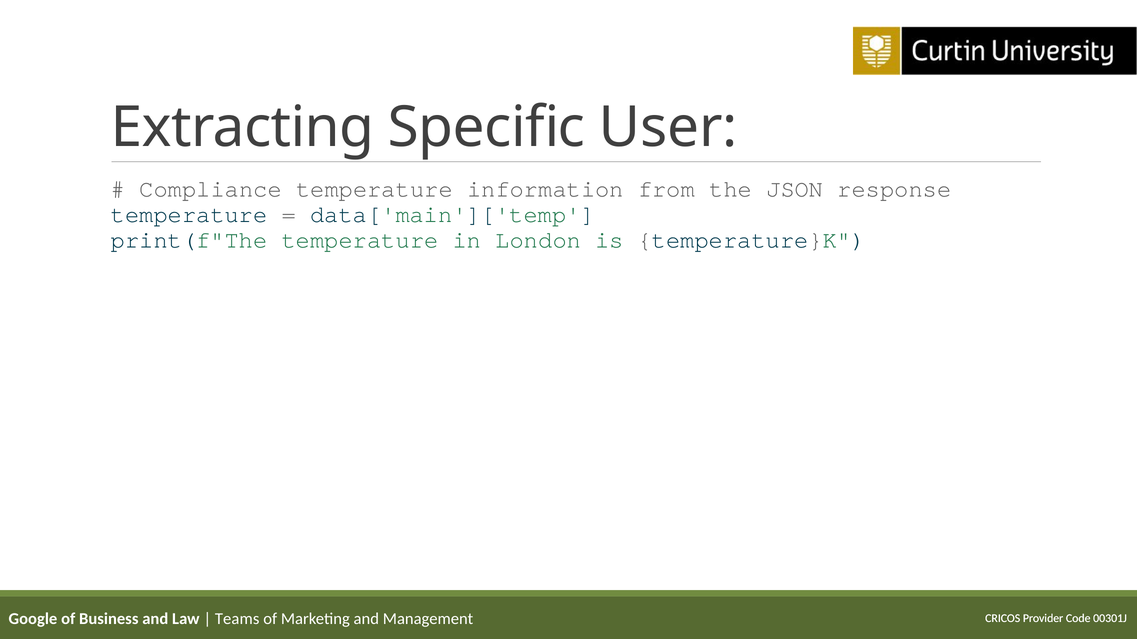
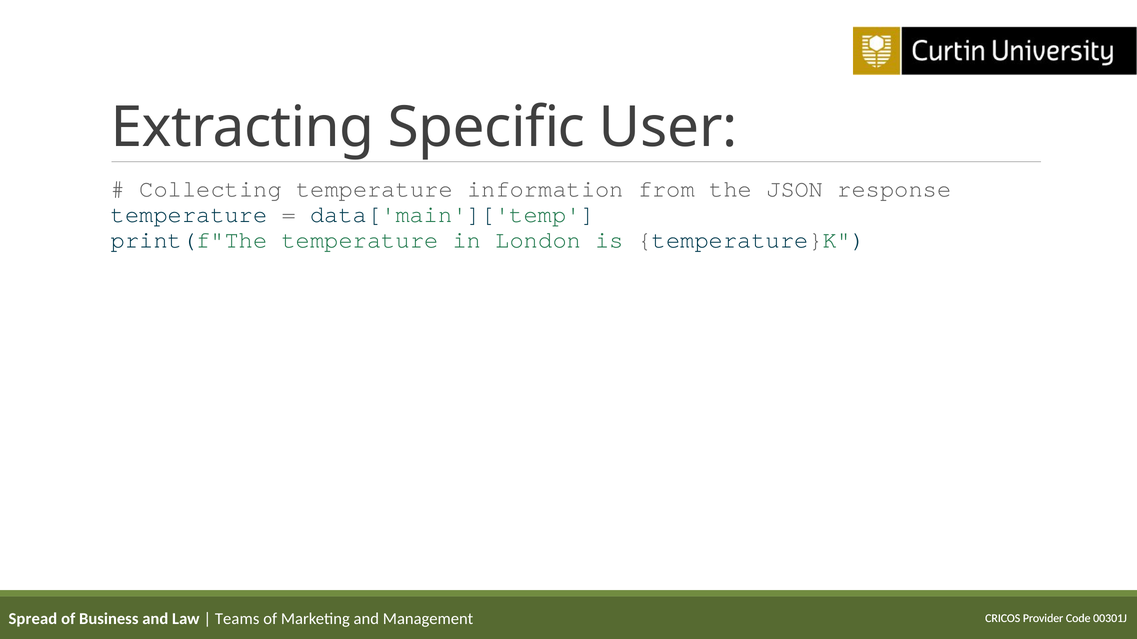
Compliance: Compliance -> Collecting
Google: Google -> Spread
